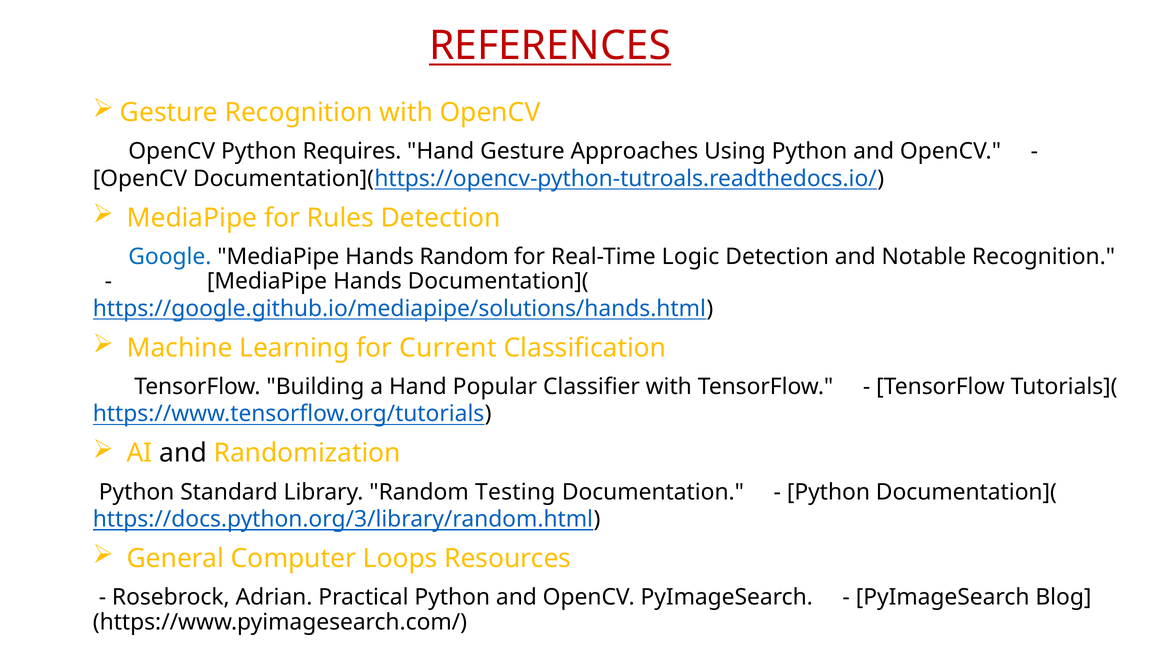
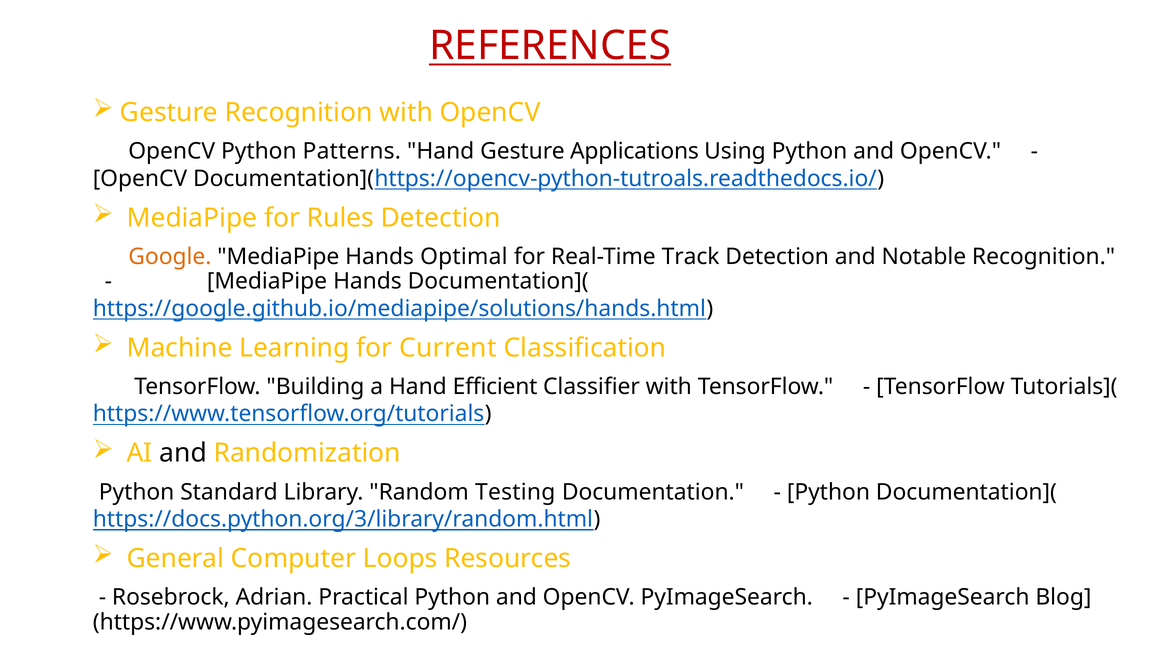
Requires: Requires -> Patterns
Approaches: Approaches -> Applications
Google colour: blue -> orange
Hands Random: Random -> Optimal
Logic: Logic -> Track
Popular: Popular -> Efficient
